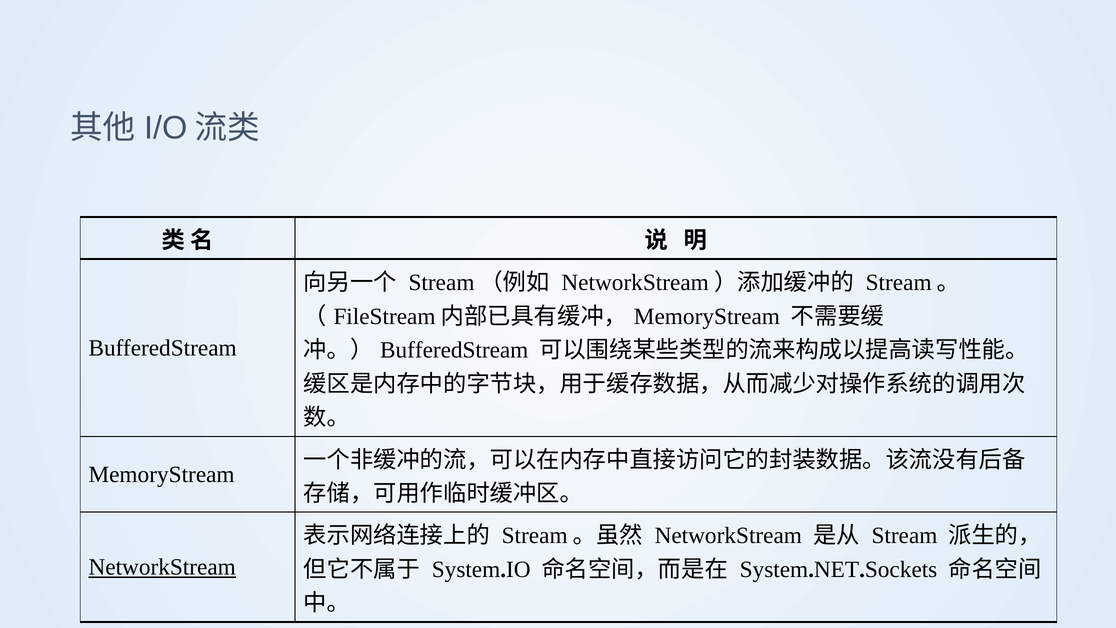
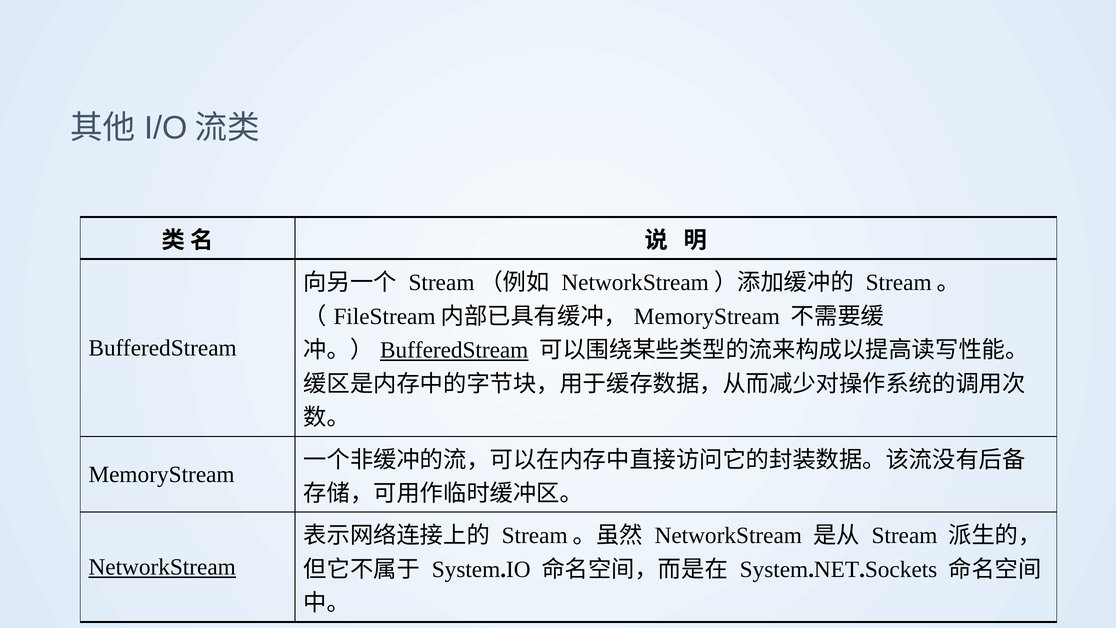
BufferedStream at (454, 350) underline: none -> present
